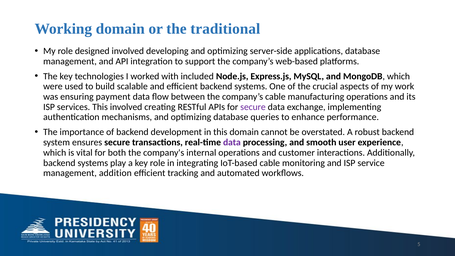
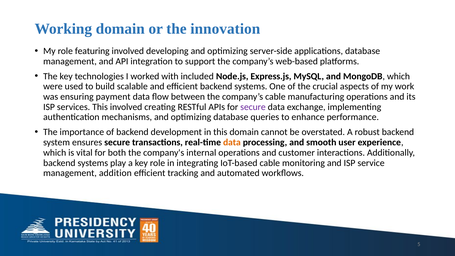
traditional: traditional -> innovation
designed: designed -> featuring
data at (232, 142) colour: purple -> orange
